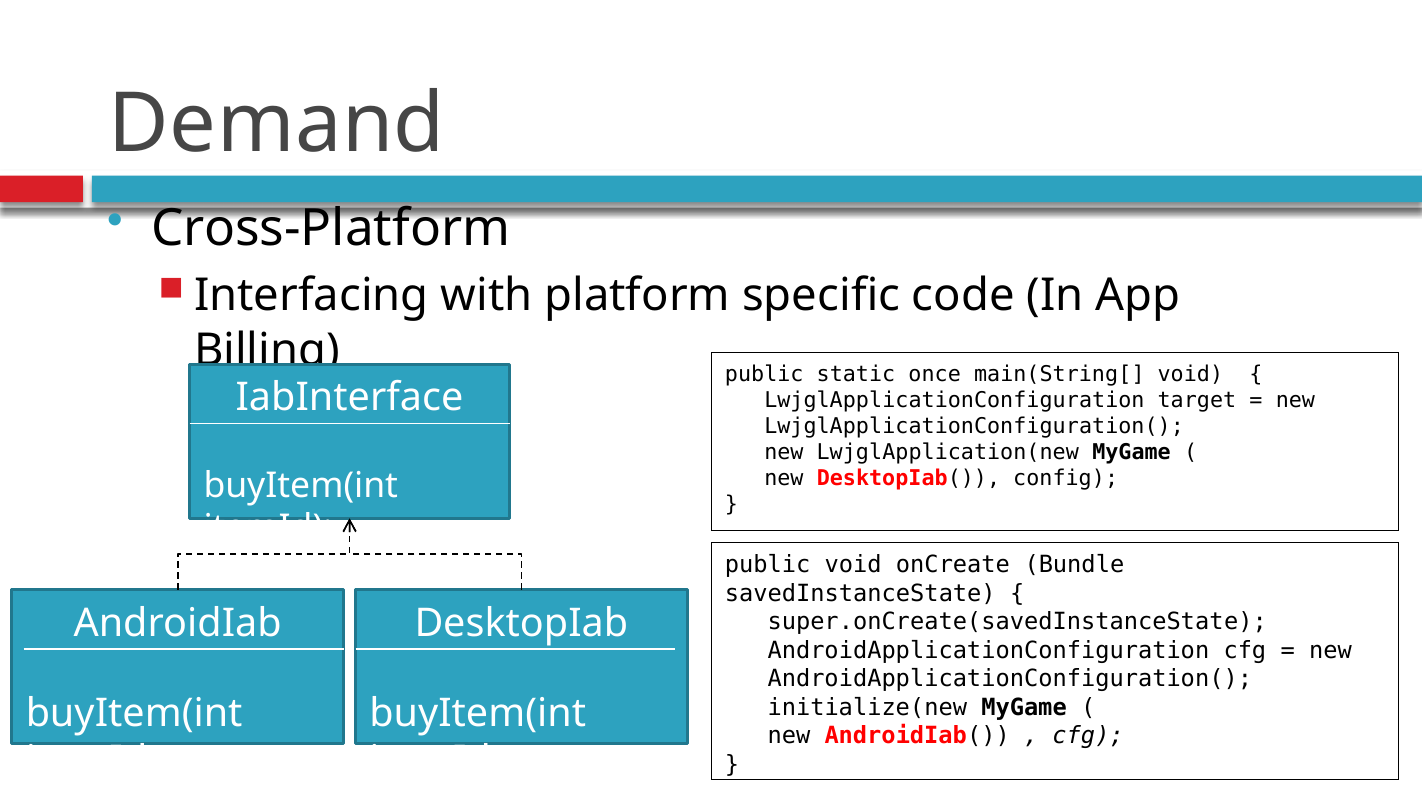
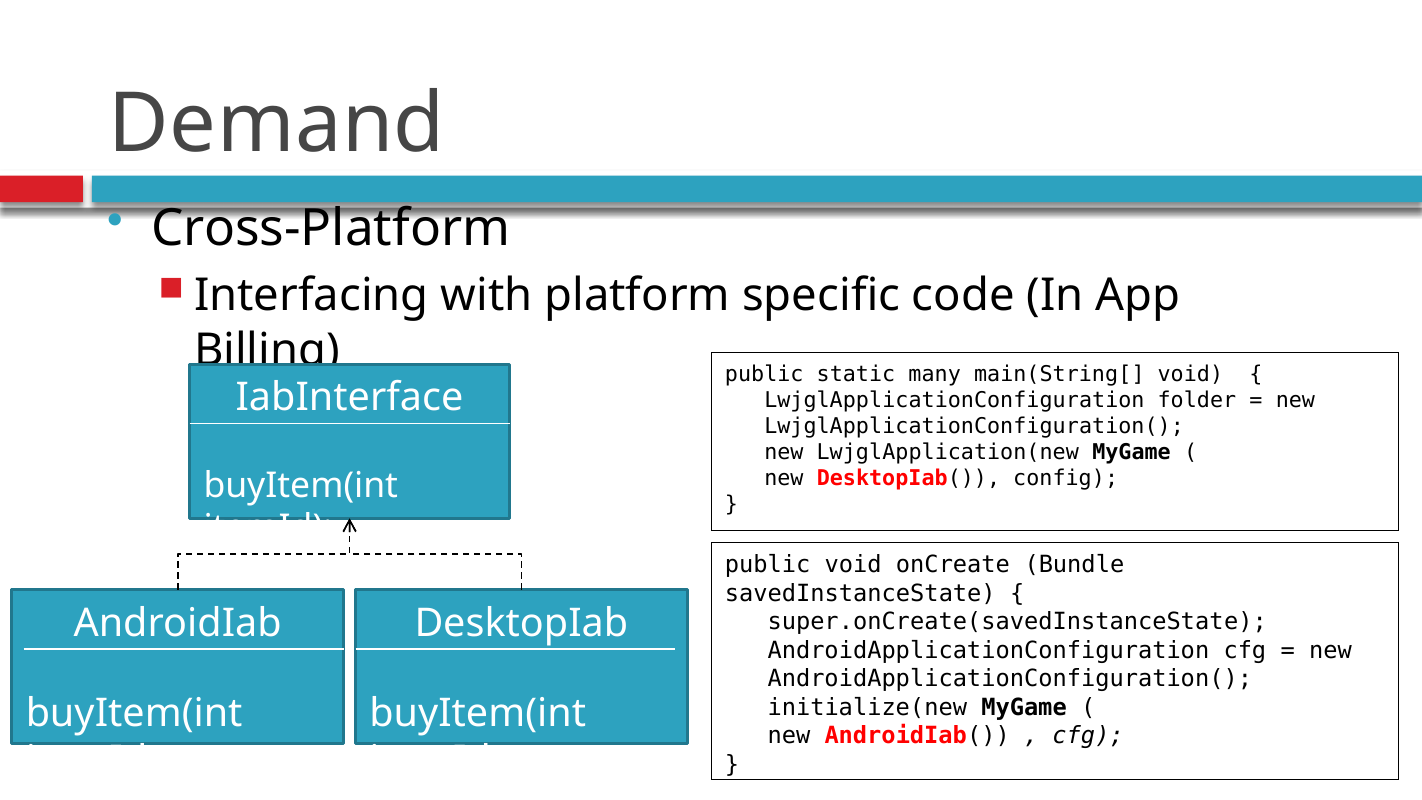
once: once -> many
target: target -> folder
